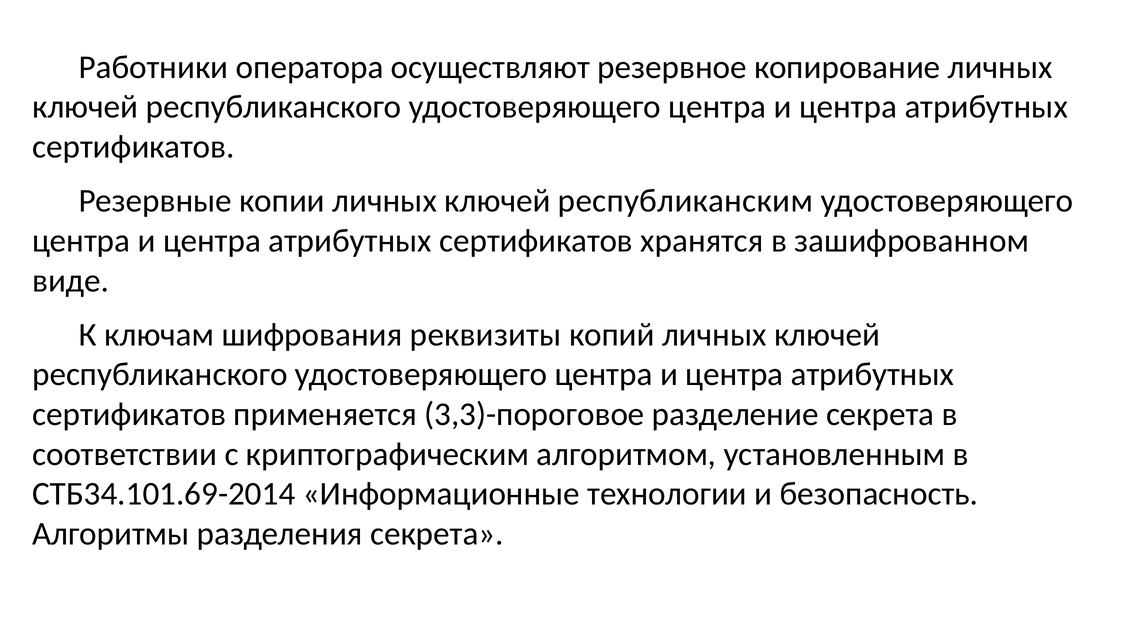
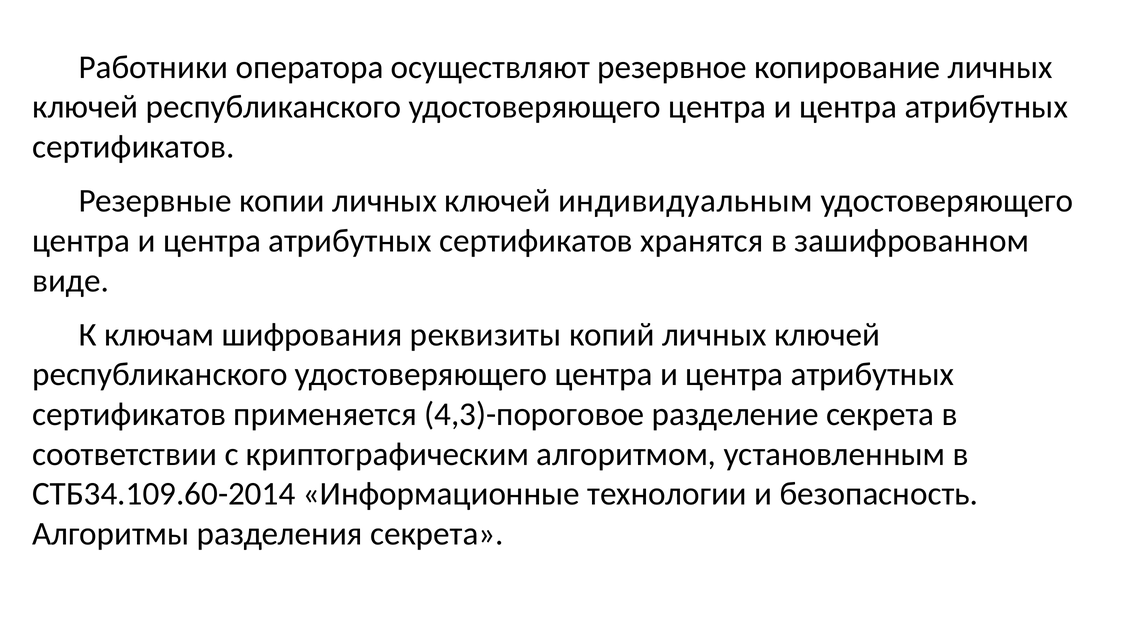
республиканским: республиканским -> индивидуальным
3,3)-пороговое: 3,3)-пороговое -> 4,3)-пороговое
СТБ34.101.69-2014: СТБ34.101.69-2014 -> СТБ34.109.60-2014
